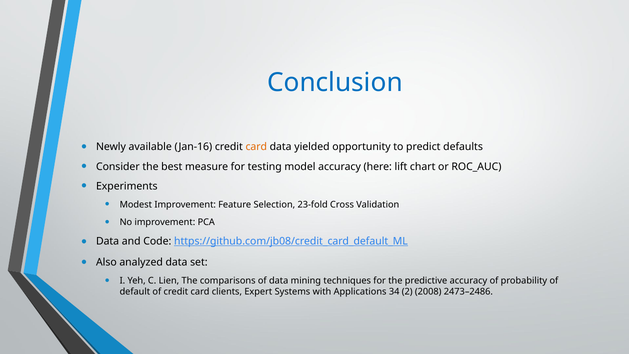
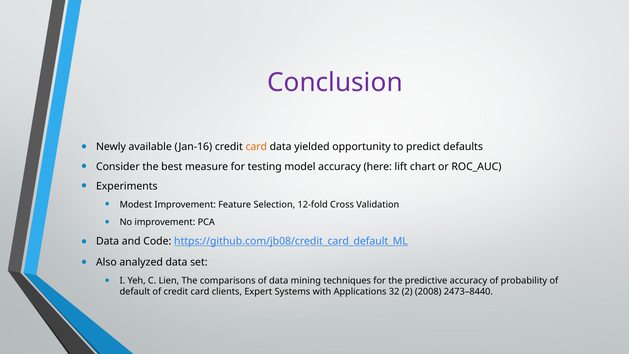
Conclusion colour: blue -> purple
23-fold: 23-fold -> 12-fold
34: 34 -> 32
2473–2486: 2473–2486 -> 2473–8440
